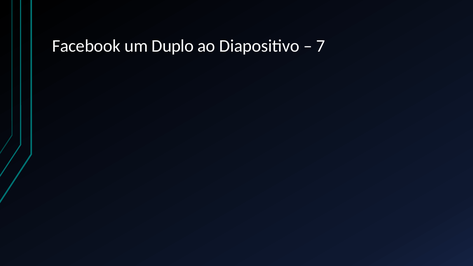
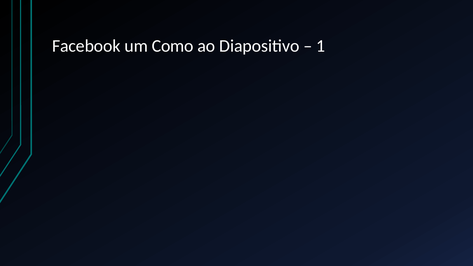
Duplo: Duplo -> Como
7: 7 -> 1
